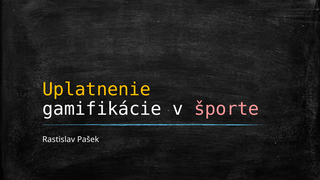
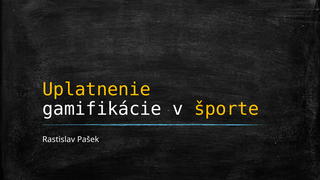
športe colour: pink -> yellow
